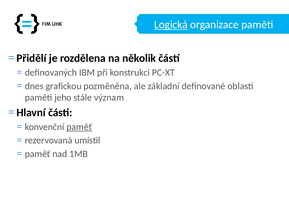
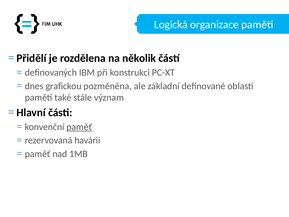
Logická underline: present -> none
jeho: jeho -> také
umístil: umístil -> havárii
